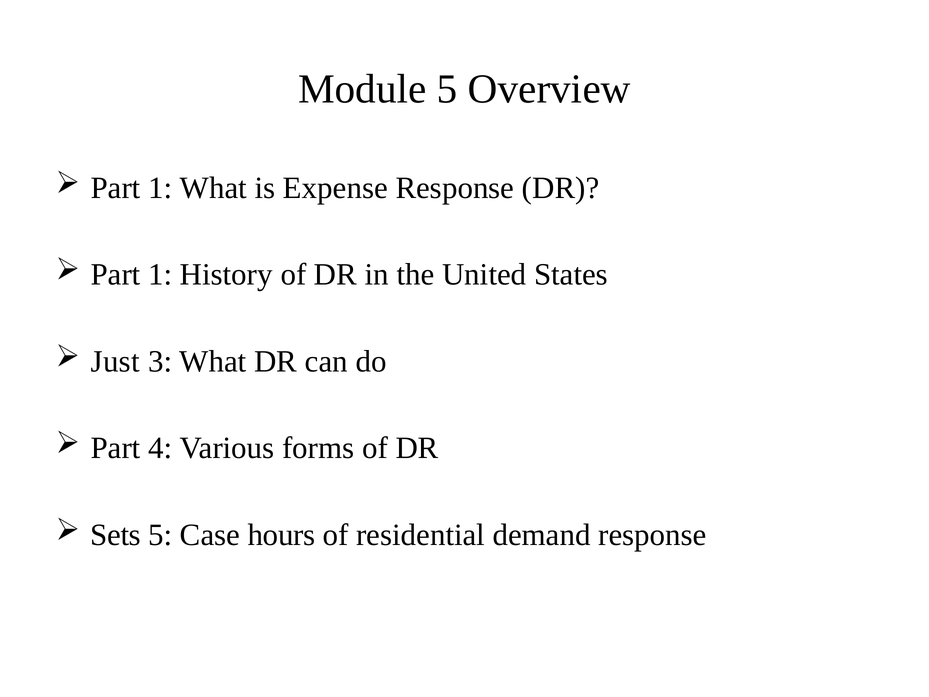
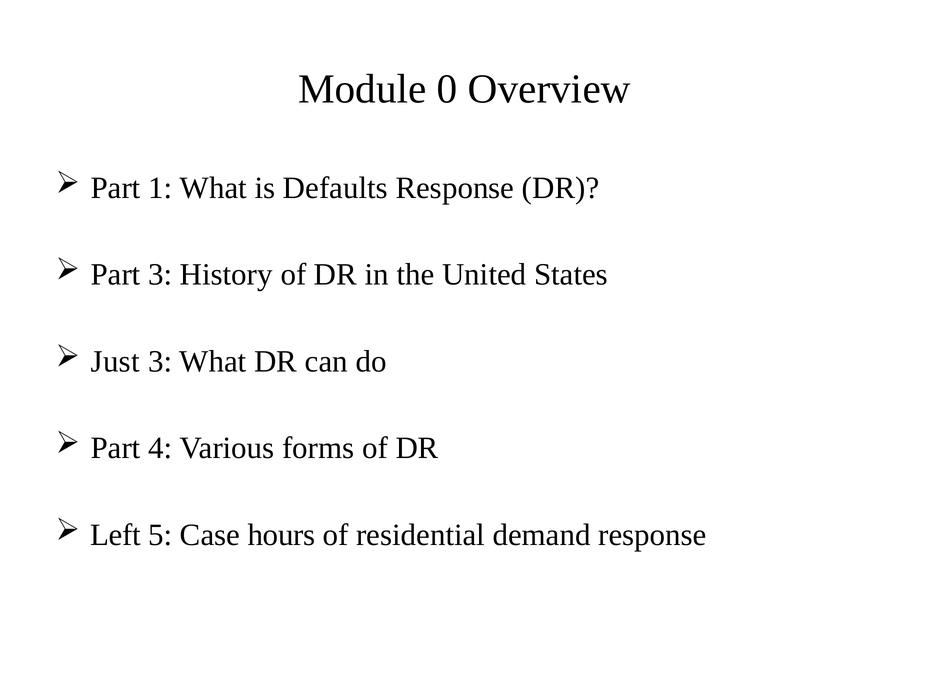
Module 5: 5 -> 0
Expense: Expense -> Defaults
1 at (160, 275): 1 -> 3
Sets: Sets -> Left
